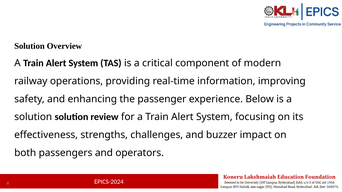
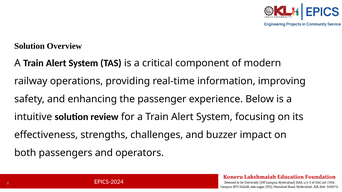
solution at (33, 117): solution -> intuitive
